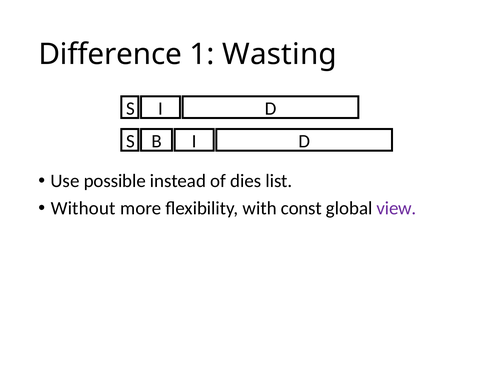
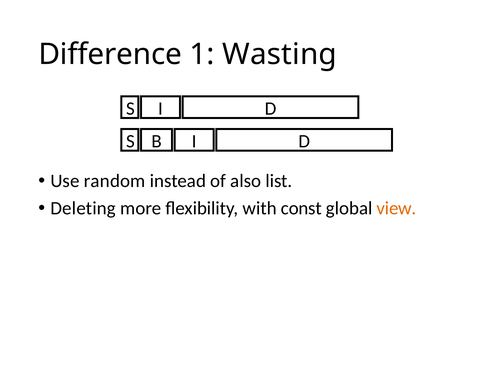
possible: possible -> random
dies: dies -> also
Without: Without -> Deleting
view colour: purple -> orange
